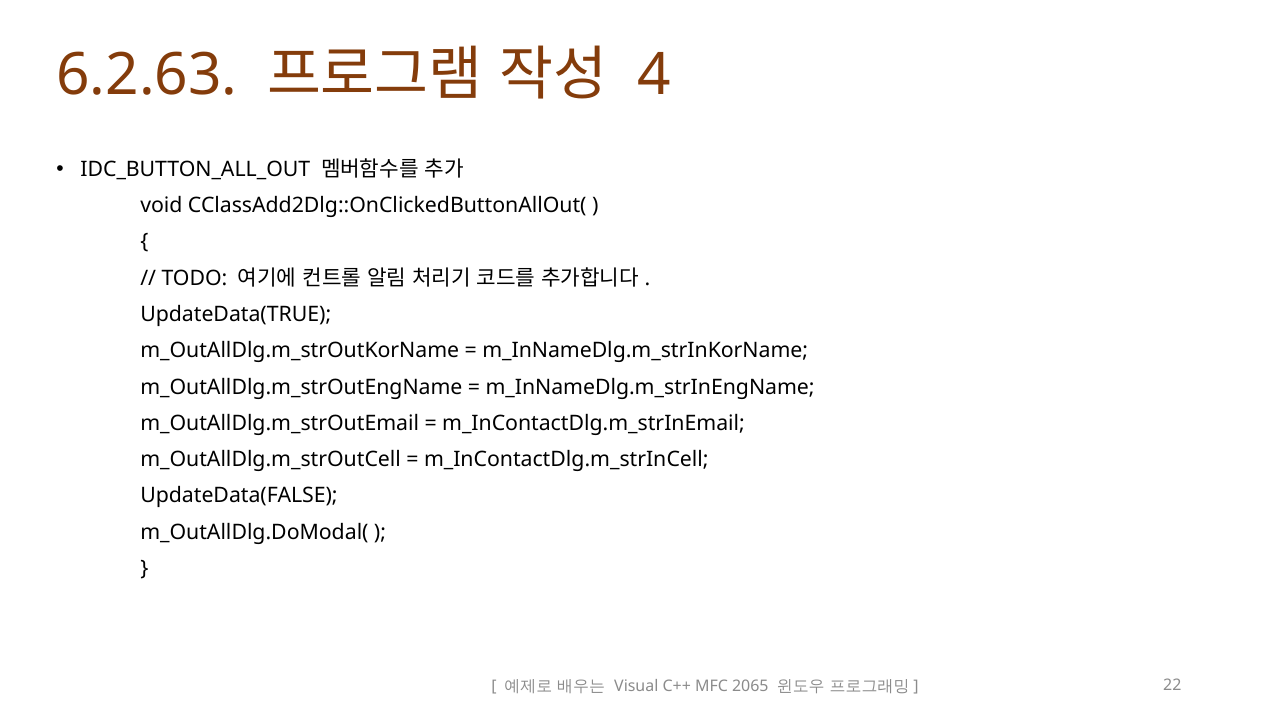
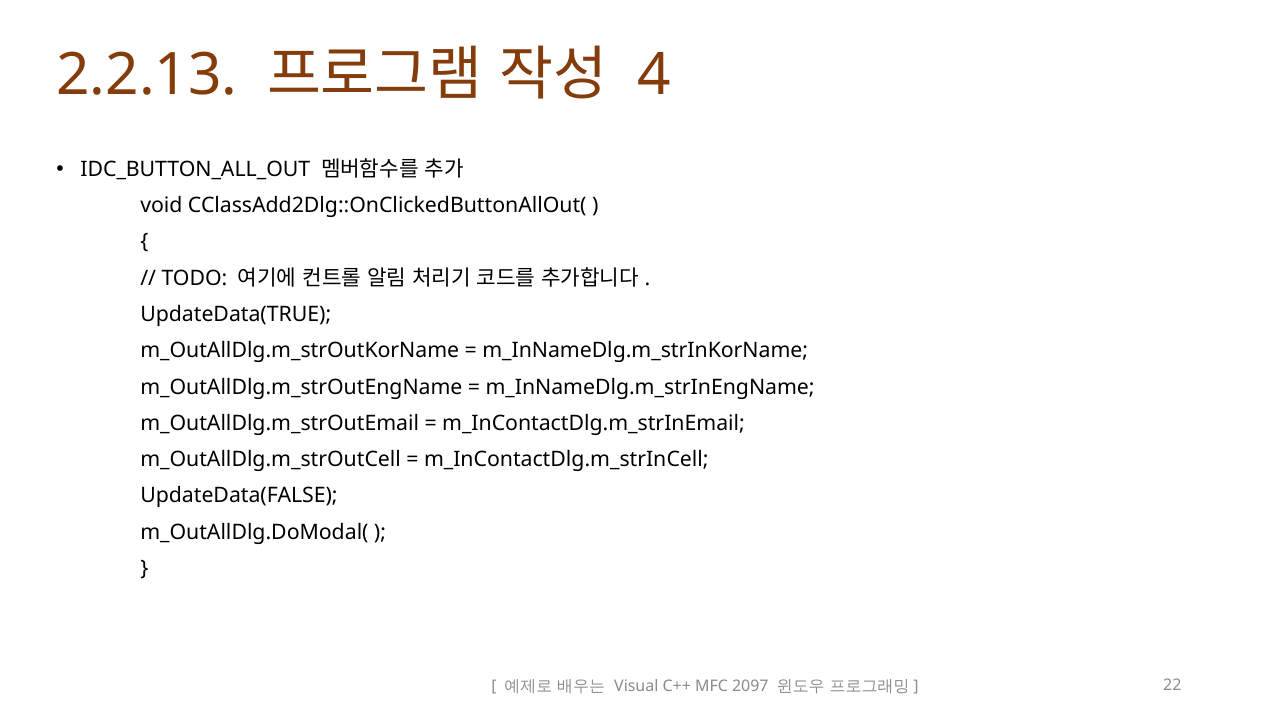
6.2.63: 6.2.63 -> 2.2.13
2065: 2065 -> 2097
